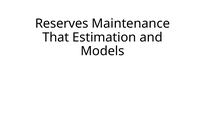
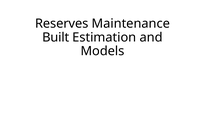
That: That -> Built
